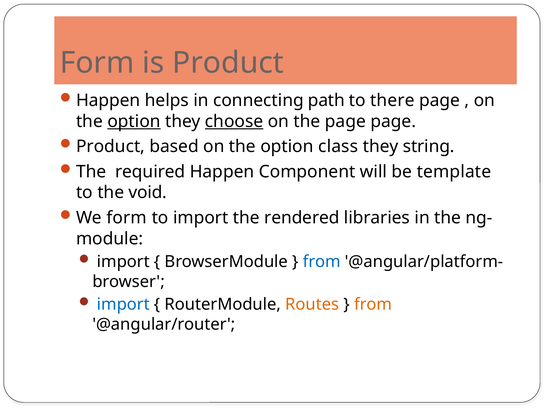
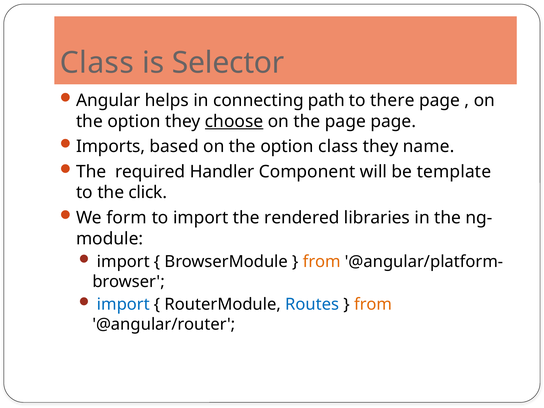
Form at (97, 63): Form -> Class
is Product: Product -> Selector
Happen at (108, 100): Happen -> Angular
option at (134, 121) underline: present -> none
Product at (111, 147): Product -> Imports
string: string -> name
required Happen: Happen -> Handler
void: void -> click
from at (322, 262) colour: blue -> orange
Routes colour: orange -> blue
